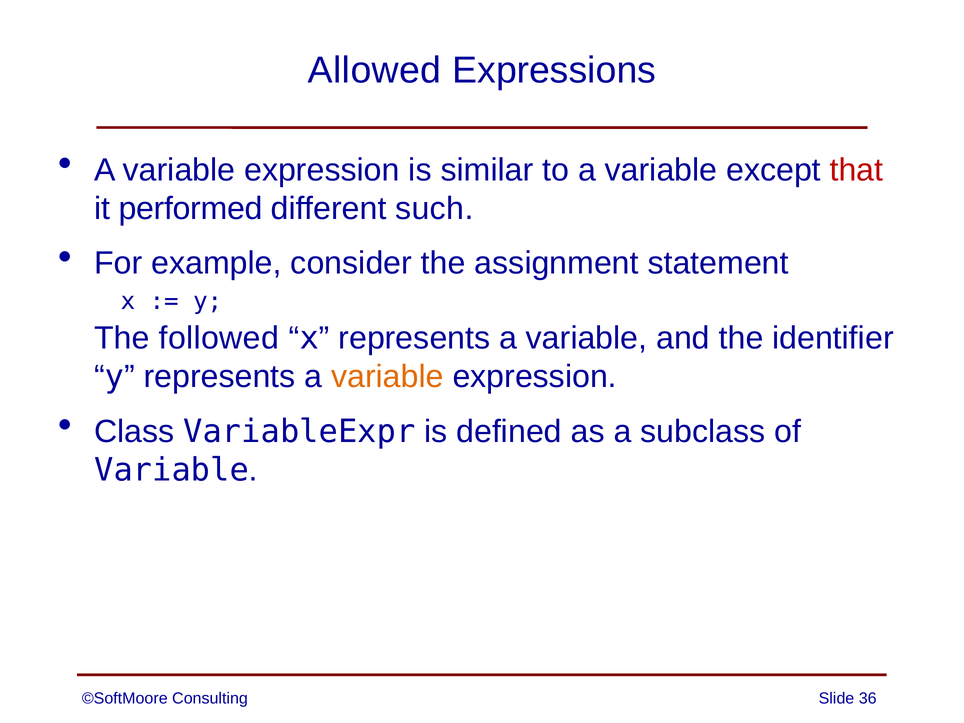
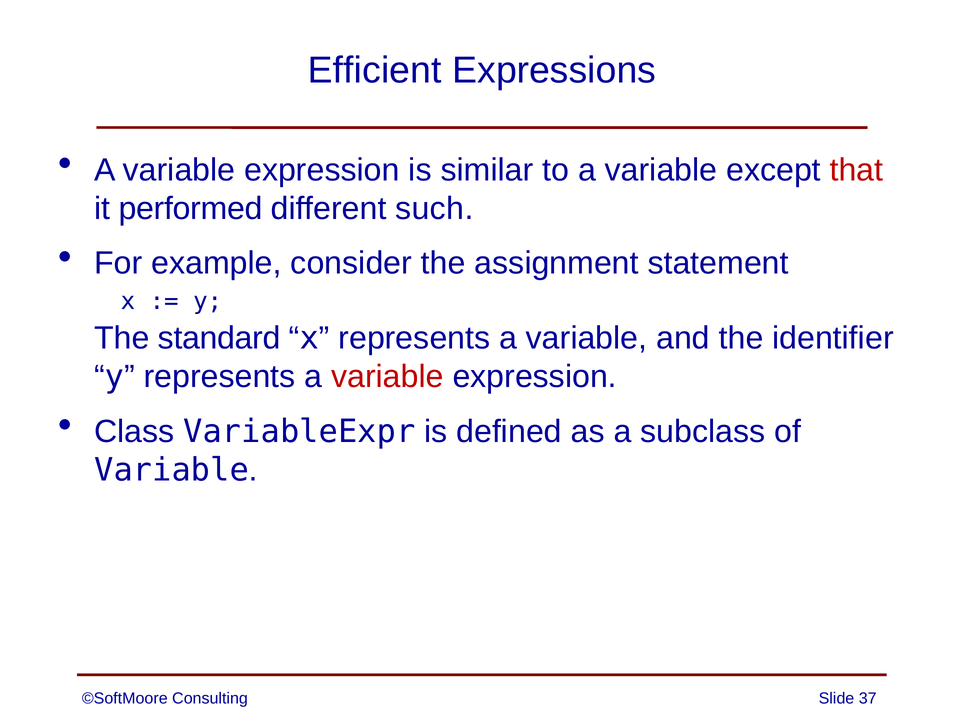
Allowed: Allowed -> Efficient
followed: followed -> standard
variable at (387, 377) colour: orange -> red
36: 36 -> 37
